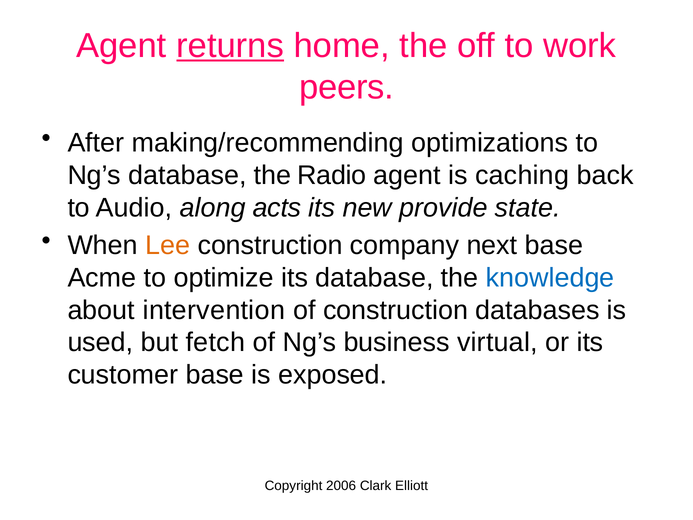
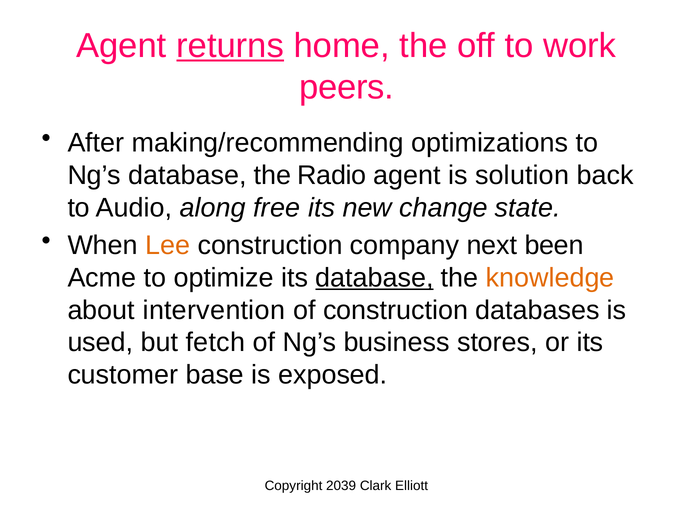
caching: caching -> solution
acts: acts -> free
provide: provide -> change
next base: base -> been
database at (375, 278) underline: none -> present
knowledge colour: blue -> orange
virtual: virtual -> stores
2006: 2006 -> 2039
